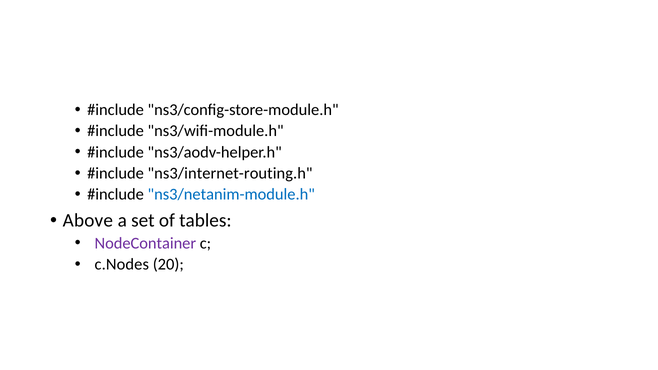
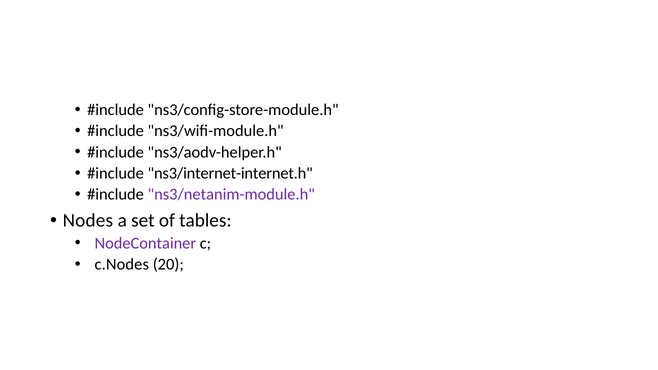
ns3/internet-routing.h: ns3/internet-routing.h -> ns3/internet-internet.h
ns3/netanim-module.h colour: blue -> purple
Above: Above -> Nodes
